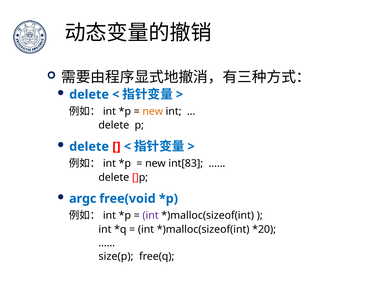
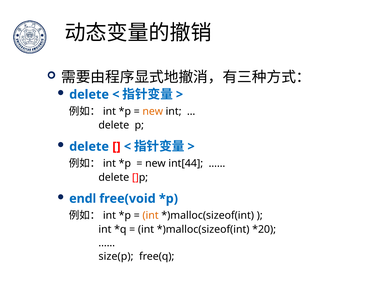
int[83: int[83 -> int[44
argc: argc -> endl
int at (151, 215) colour: purple -> orange
